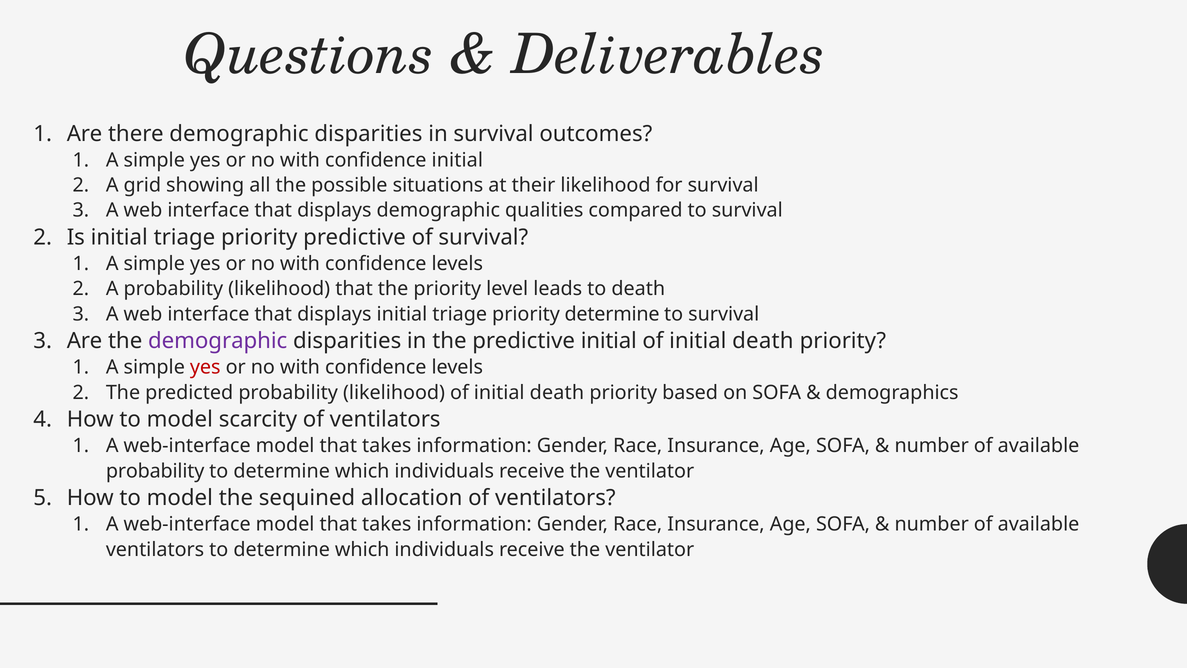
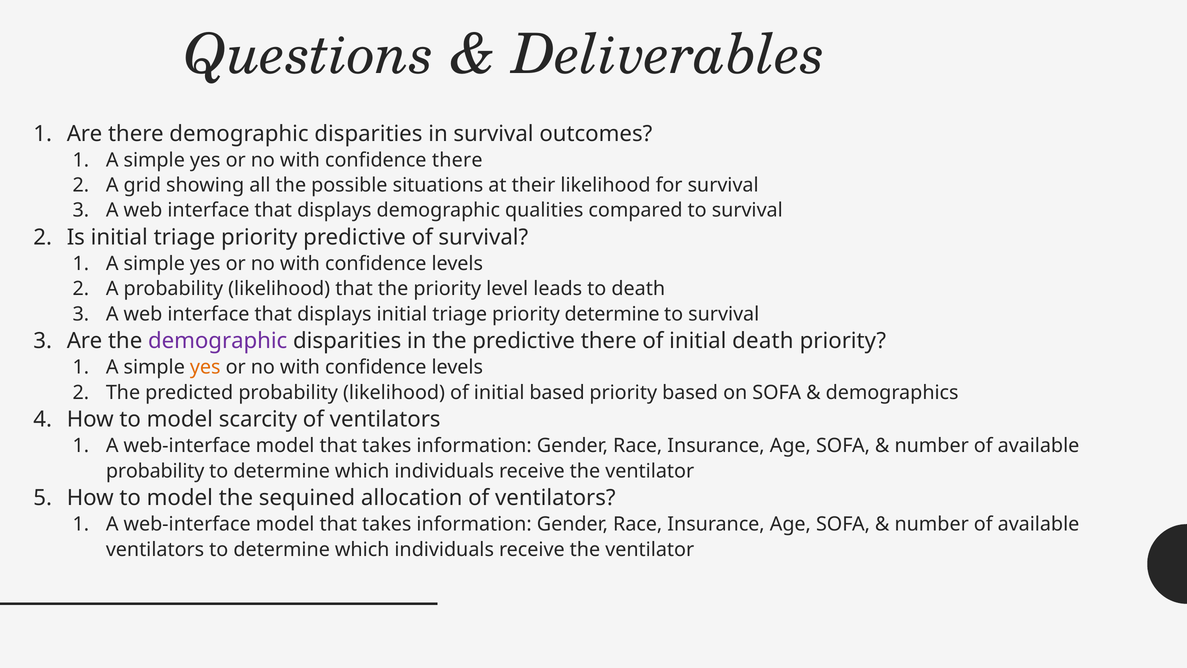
confidence initial: initial -> there
predictive initial: initial -> there
yes at (205, 367) colour: red -> orange
likelihood of initial death: death -> based
